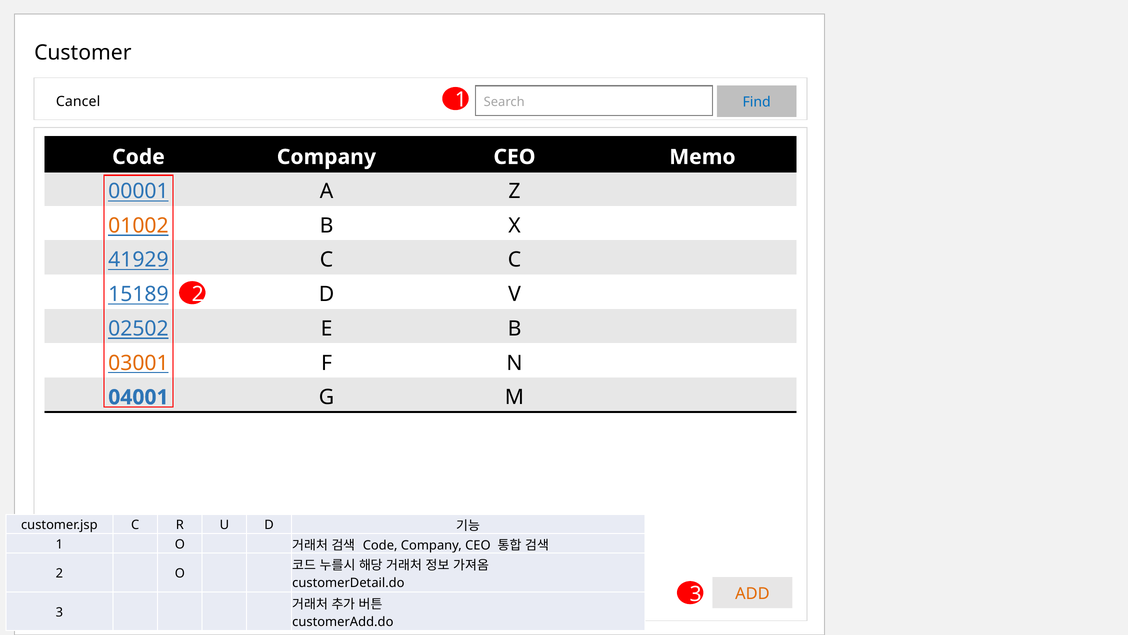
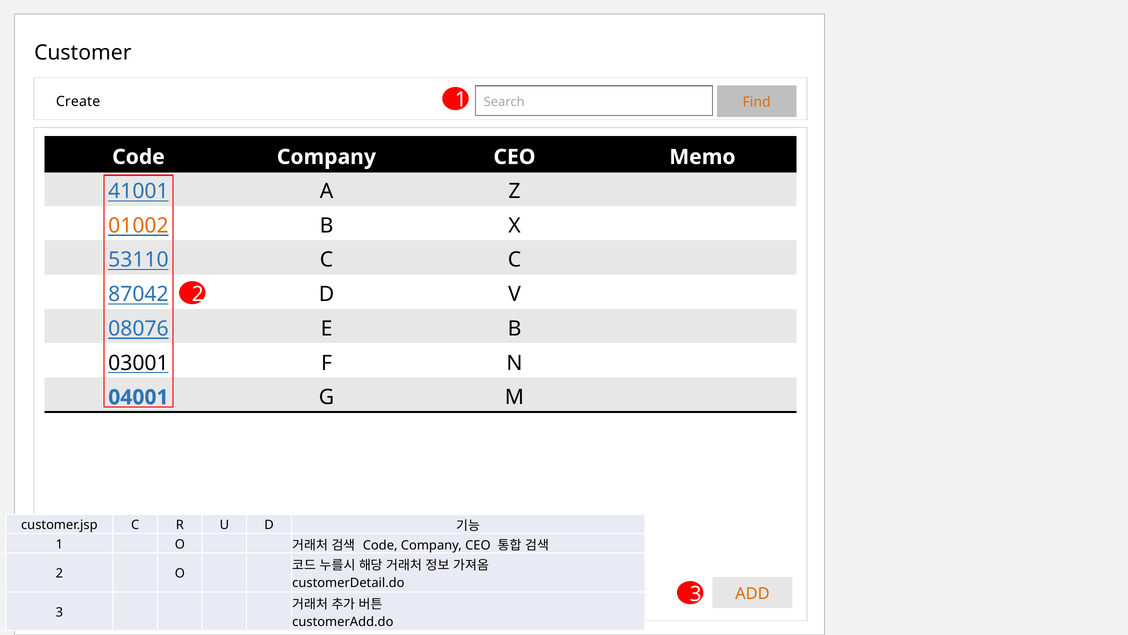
Cancel: Cancel -> Create
Find colour: blue -> orange
00001: 00001 -> 41001
41929: 41929 -> 53110
15189: 15189 -> 87042
02502: 02502 -> 08076
03001 colour: orange -> black
